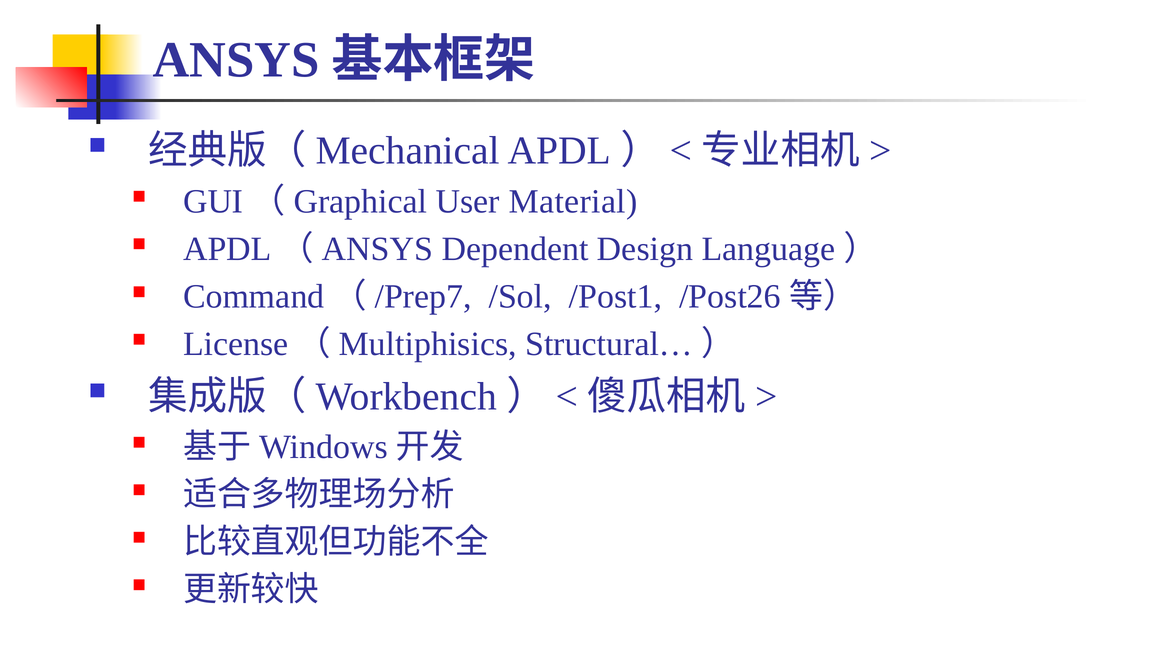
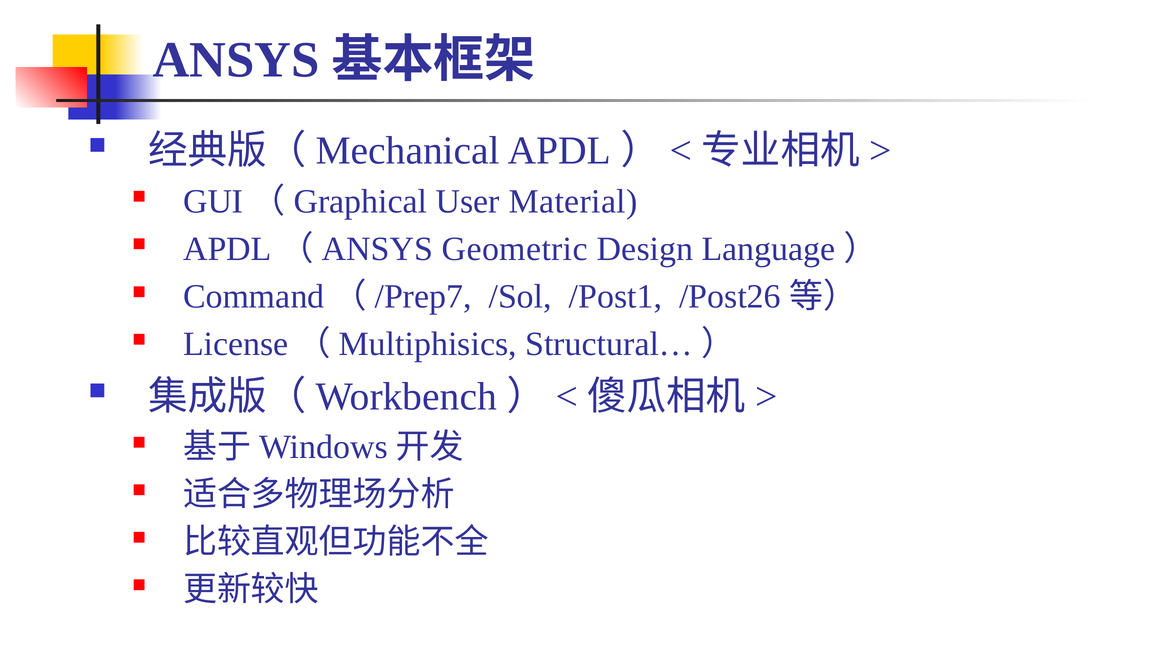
Dependent: Dependent -> Geometric
